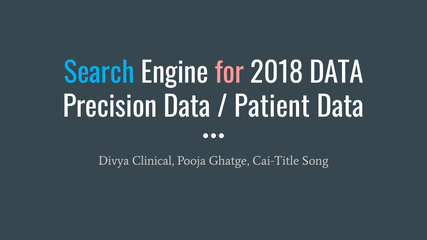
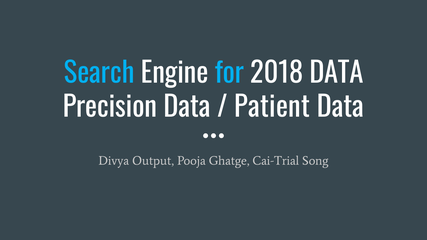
for colour: pink -> light blue
Clinical: Clinical -> Output
Cai-Title: Cai-Title -> Cai-Trial
